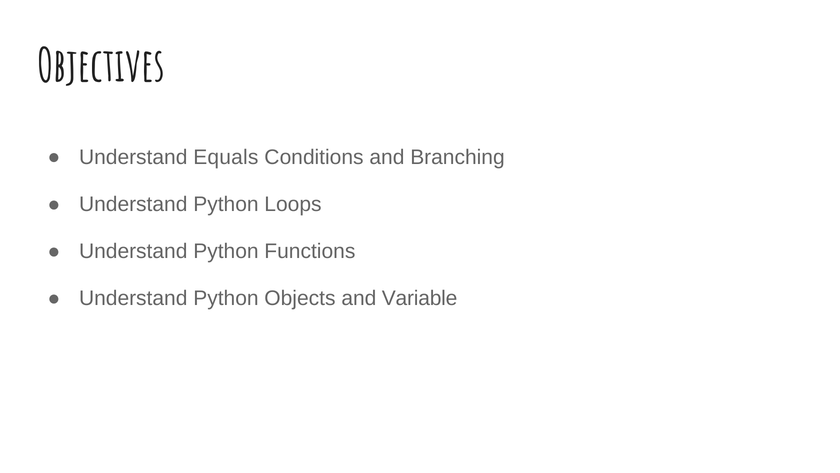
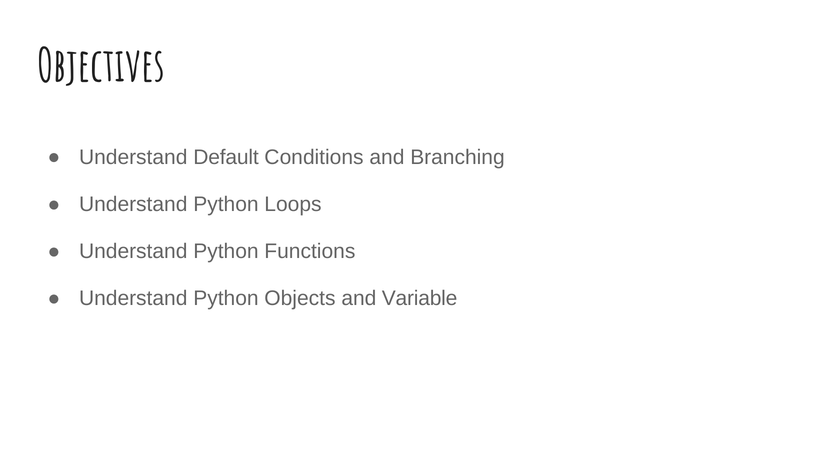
Equals: Equals -> Default
